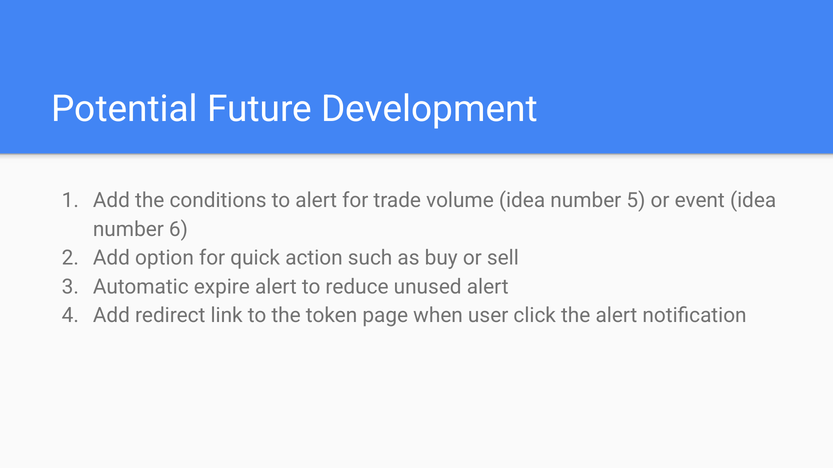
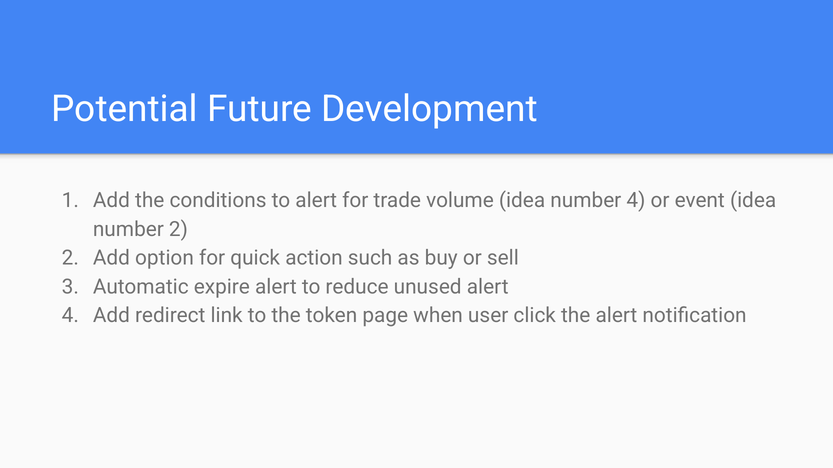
number 5: 5 -> 4
number 6: 6 -> 2
